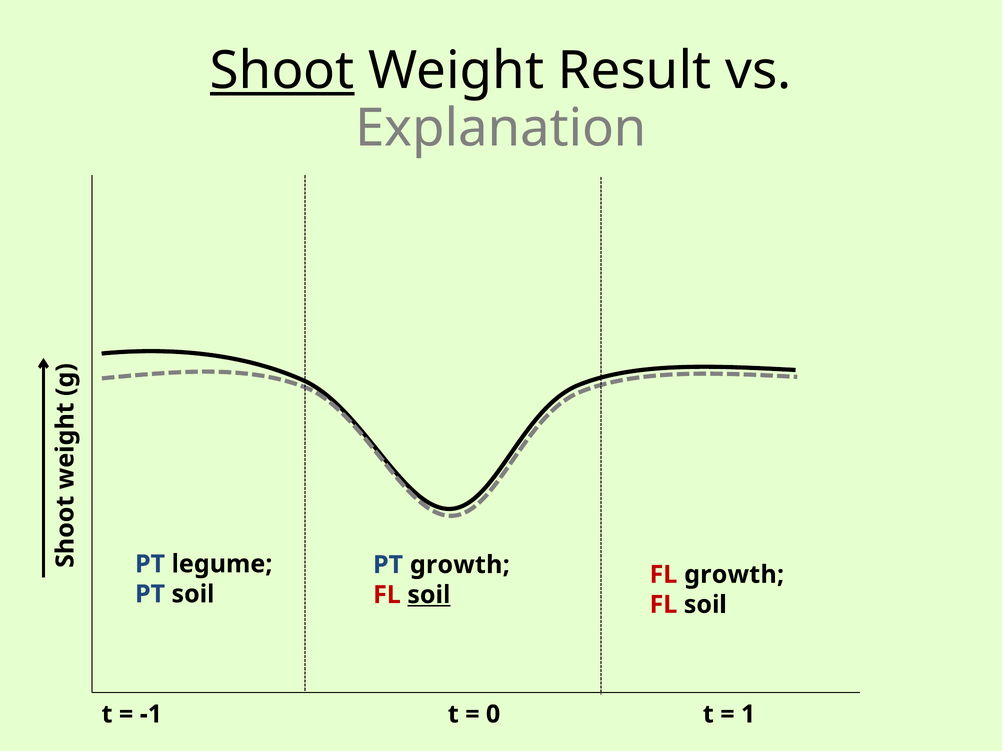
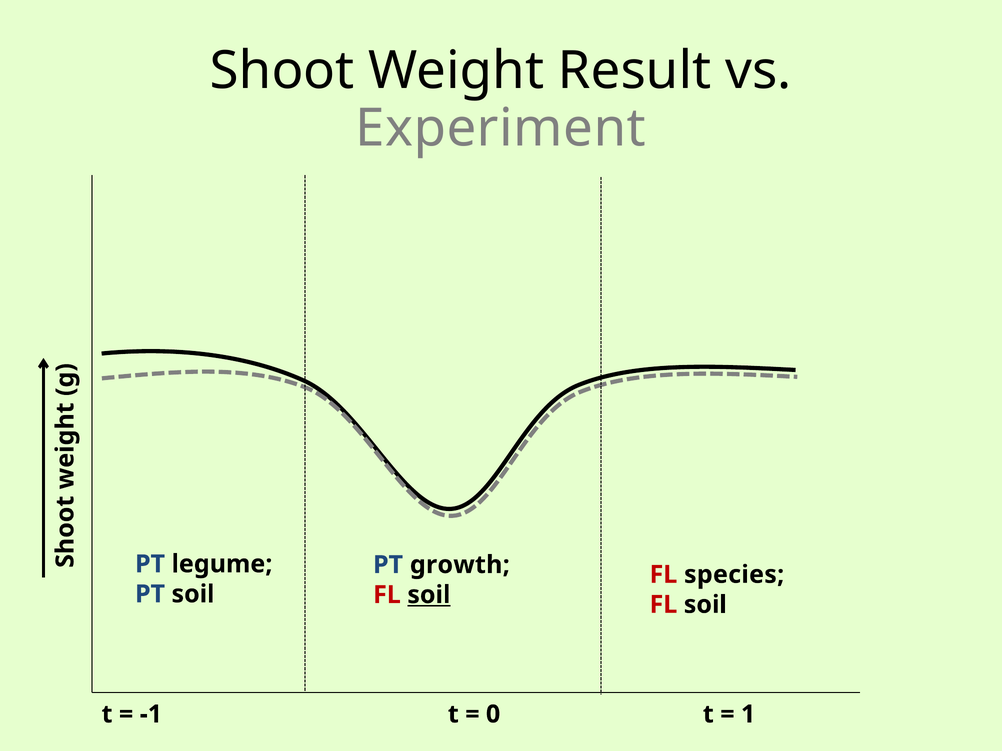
Shoot underline: present -> none
Explanation: Explanation -> Experiment
FL growth: growth -> species
